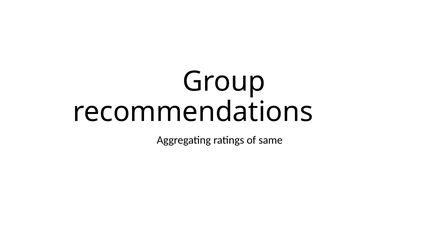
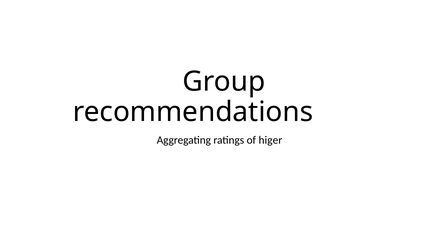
same: same -> higer
